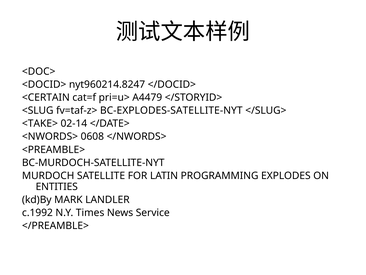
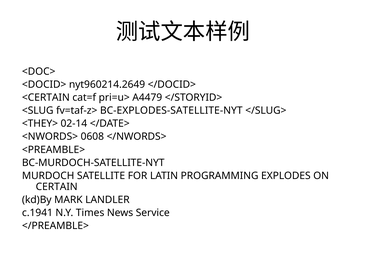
nyt960214.8247: nyt960214.8247 -> nyt960214.2649
<TAKE>: <TAKE> -> <THEY>
ENTITIES: ENTITIES -> CERTAIN
c.1992: c.1992 -> c.1941
